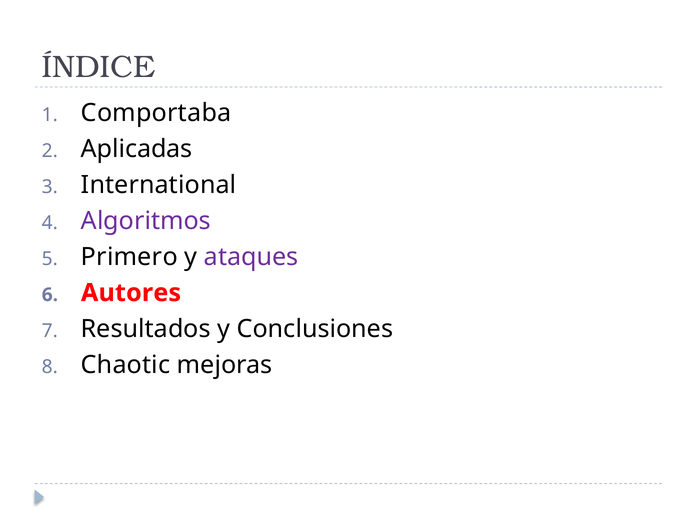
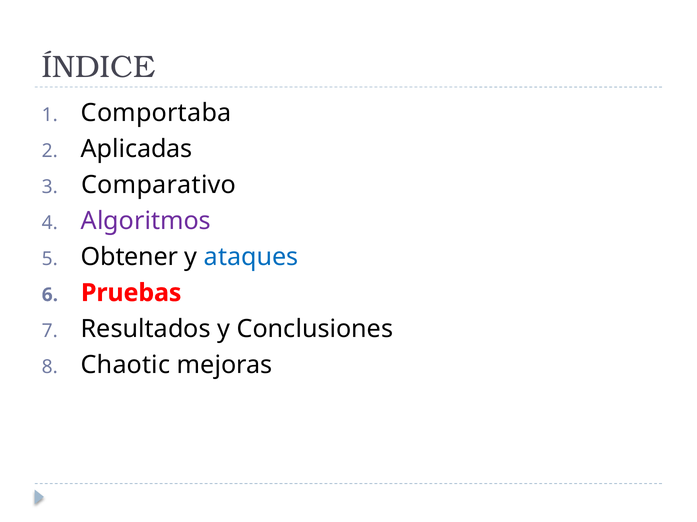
International: International -> Comparativo
Primero: Primero -> Obtener
ataques colour: purple -> blue
Autores: Autores -> Pruebas
